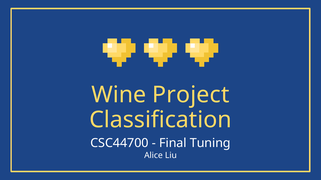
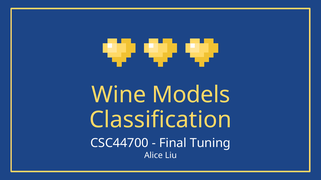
Project: Project -> Models
